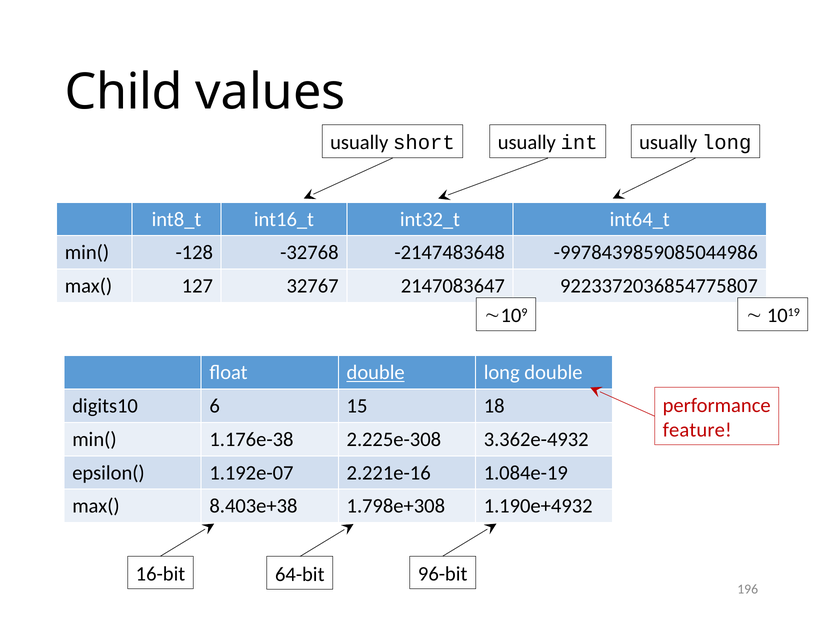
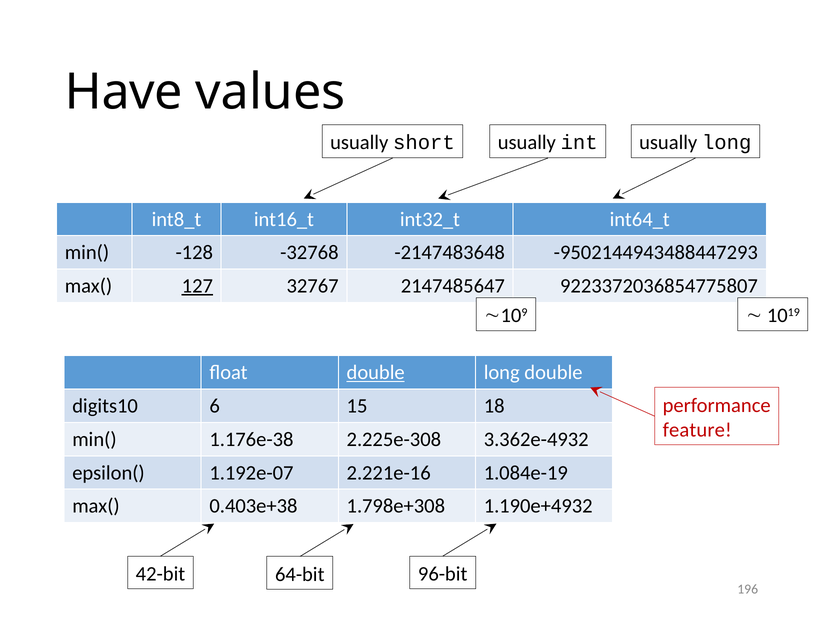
Child: Child -> Have
-9978439859085044986: -9978439859085044986 -> -9502144943488447293
127 underline: none -> present
2147083647: 2147083647 -> 2147485647
8.403e+38: 8.403e+38 -> 0.403e+38
16-bit: 16-bit -> 42-bit
